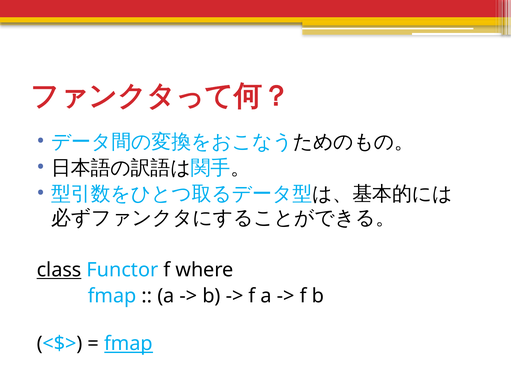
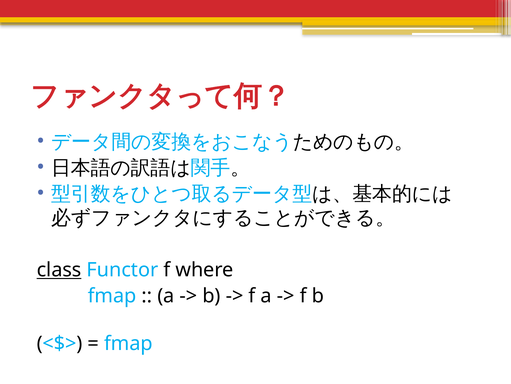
fmap at (129, 343) underline: present -> none
